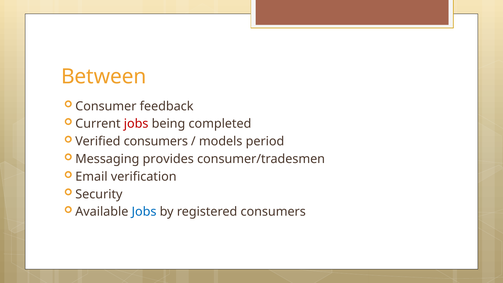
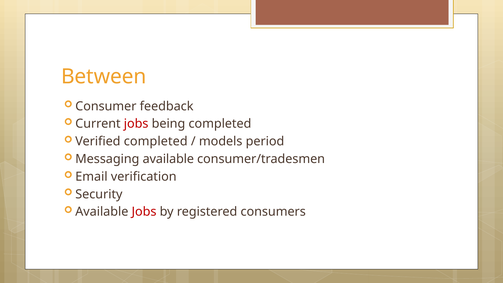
Verified consumers: consumers -> completed
Messaging provides: provides -> available
Jobs at (144, 212) colour: blue -> red
